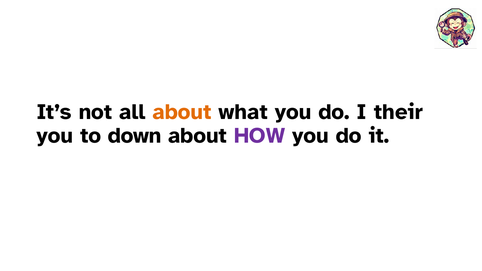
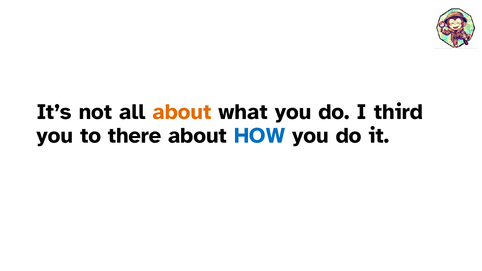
their: their -> third
down: down -> there
HOW colour: purple -> blue
